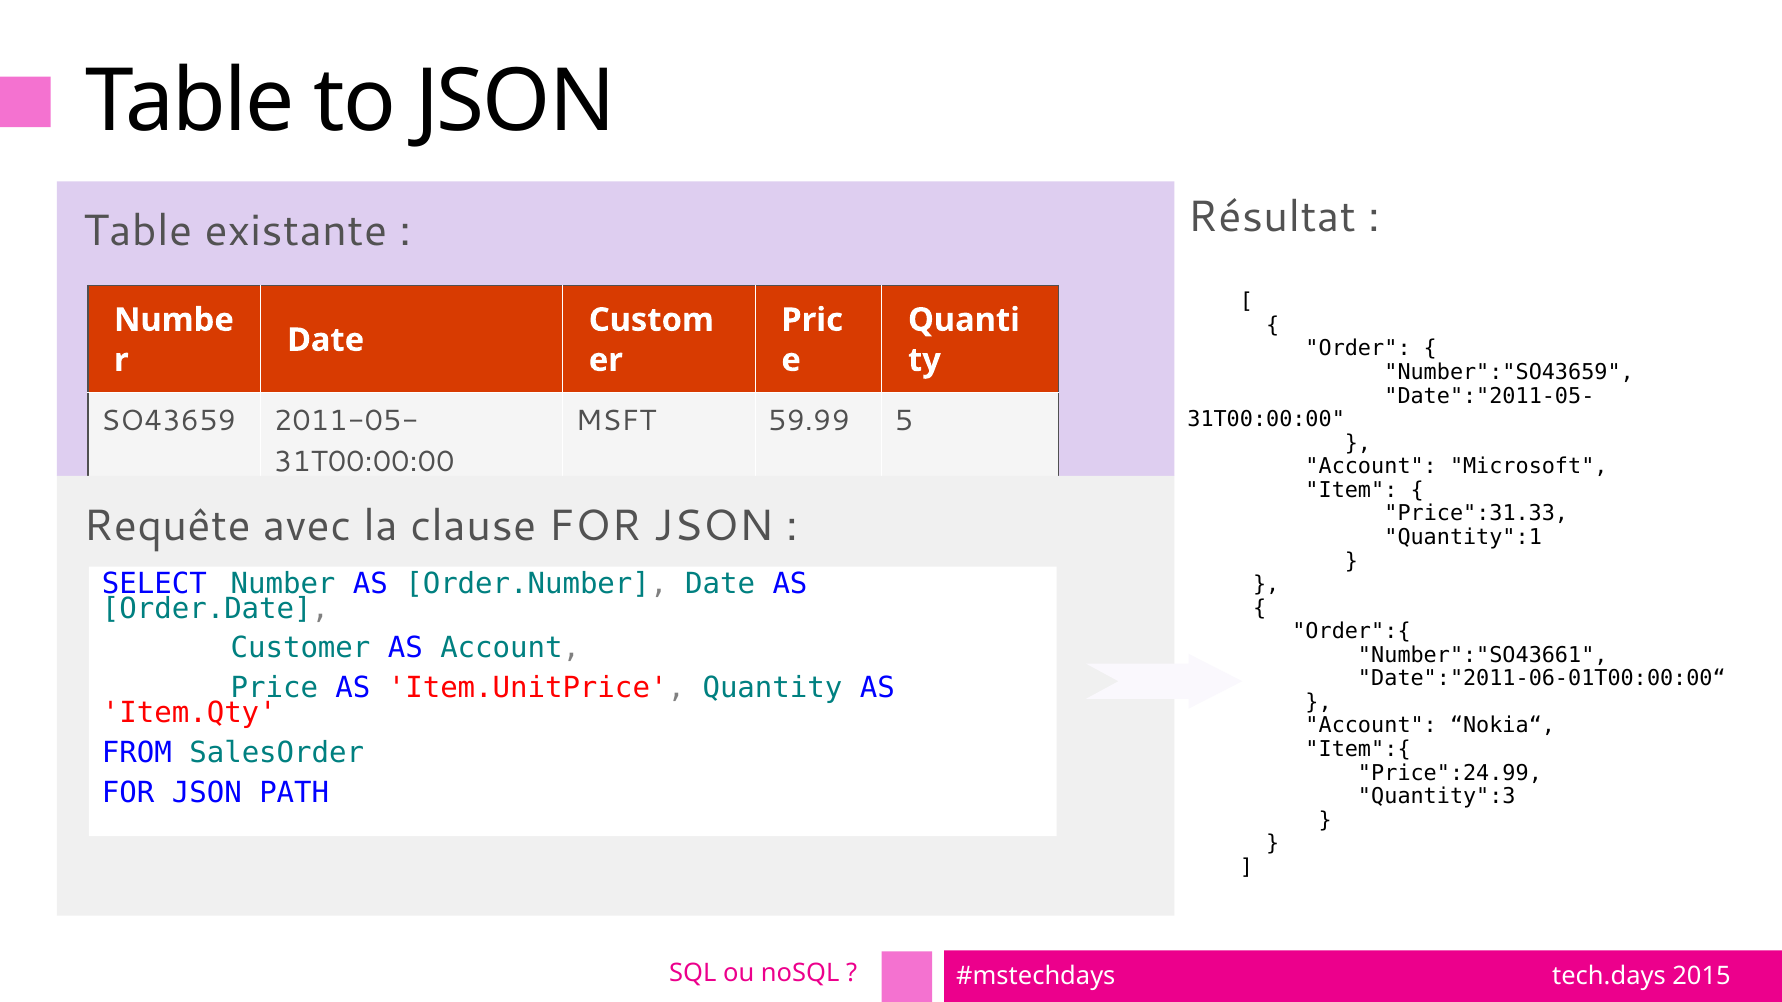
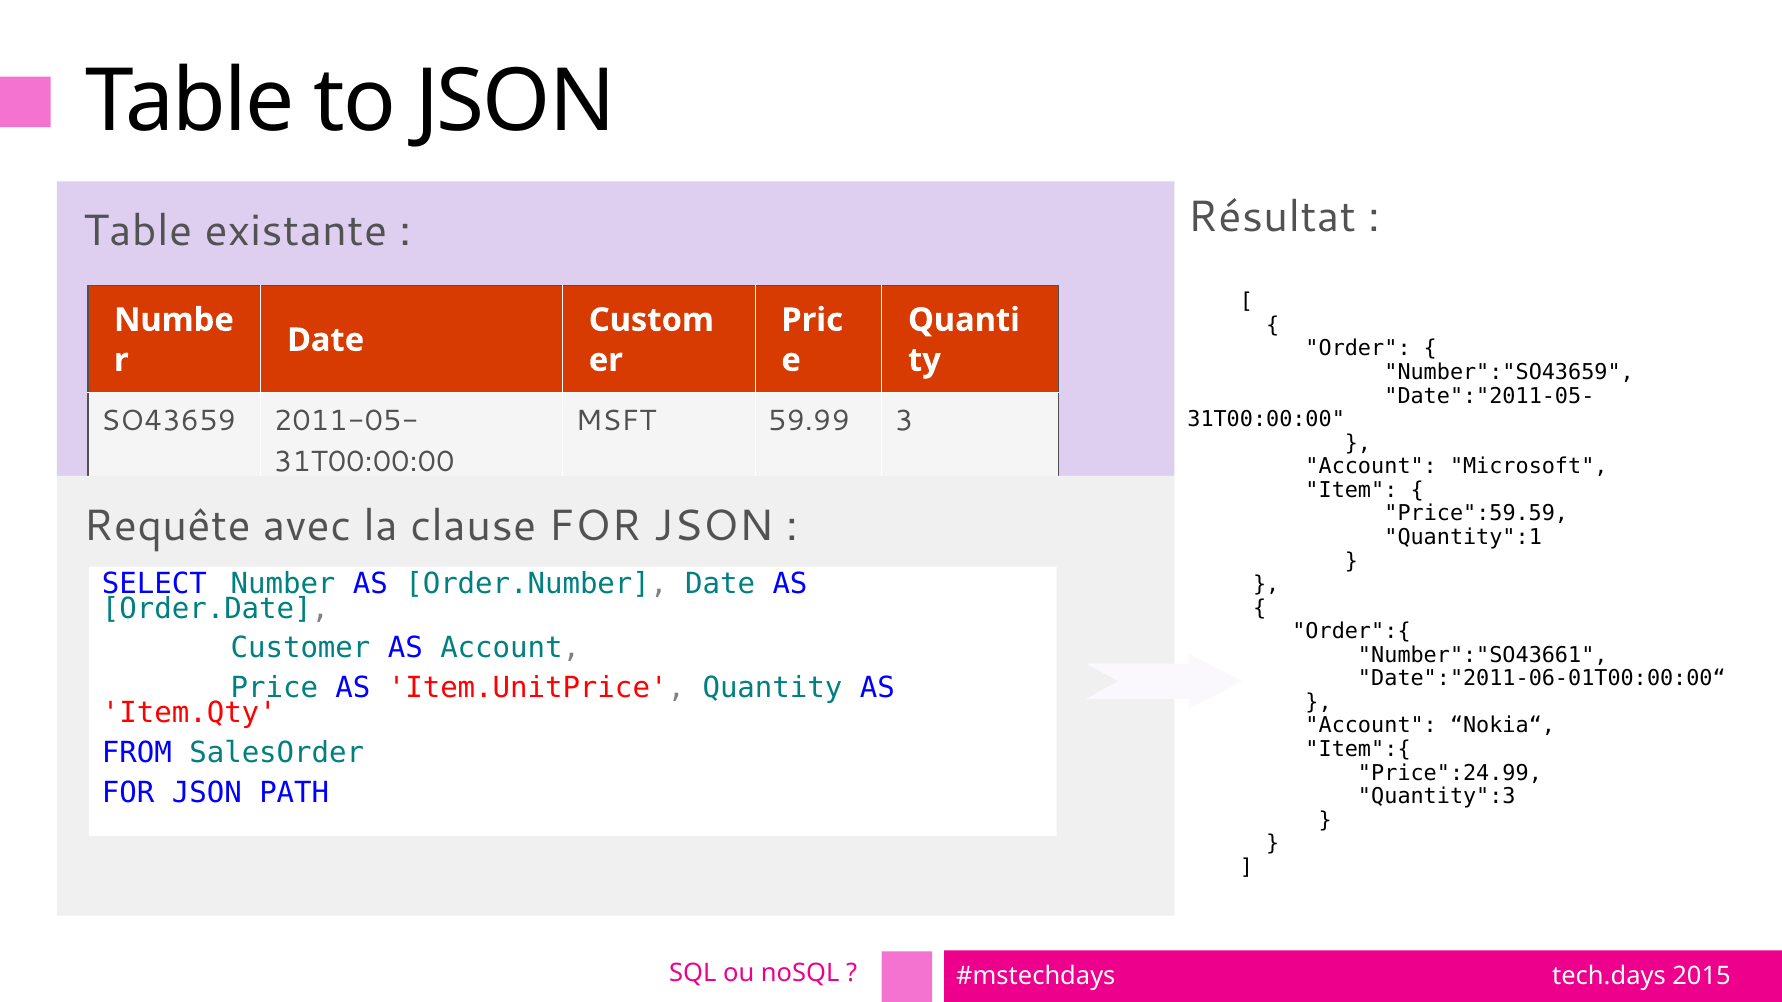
59.99 5: 5 -> 3
Price":31.33: Price":31.33 -> Price":59.59
